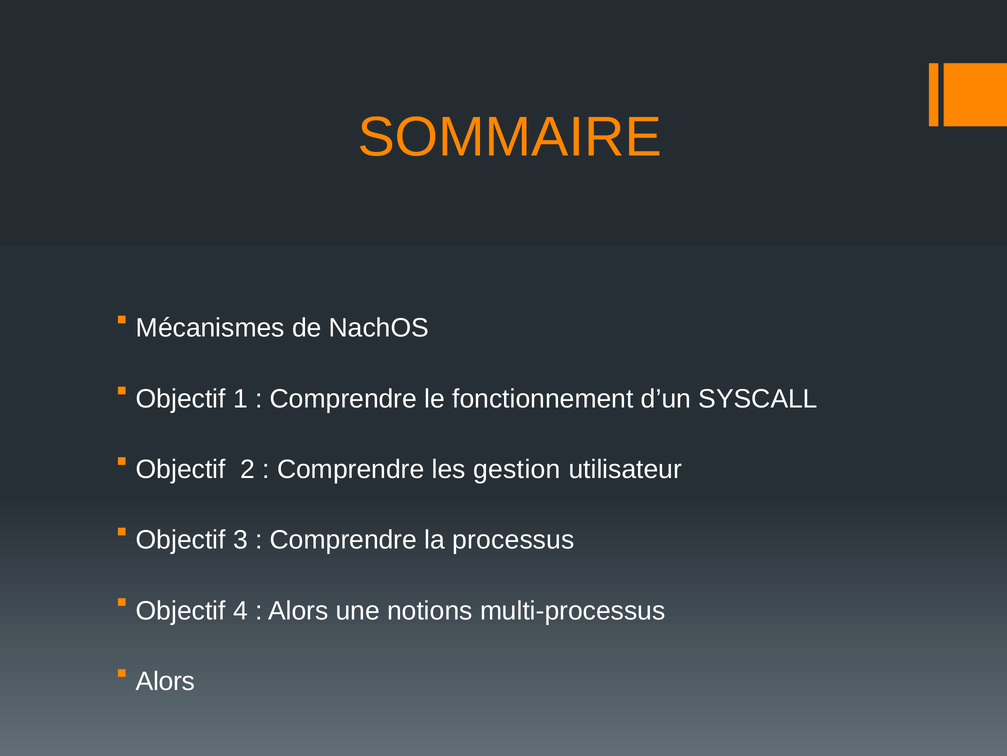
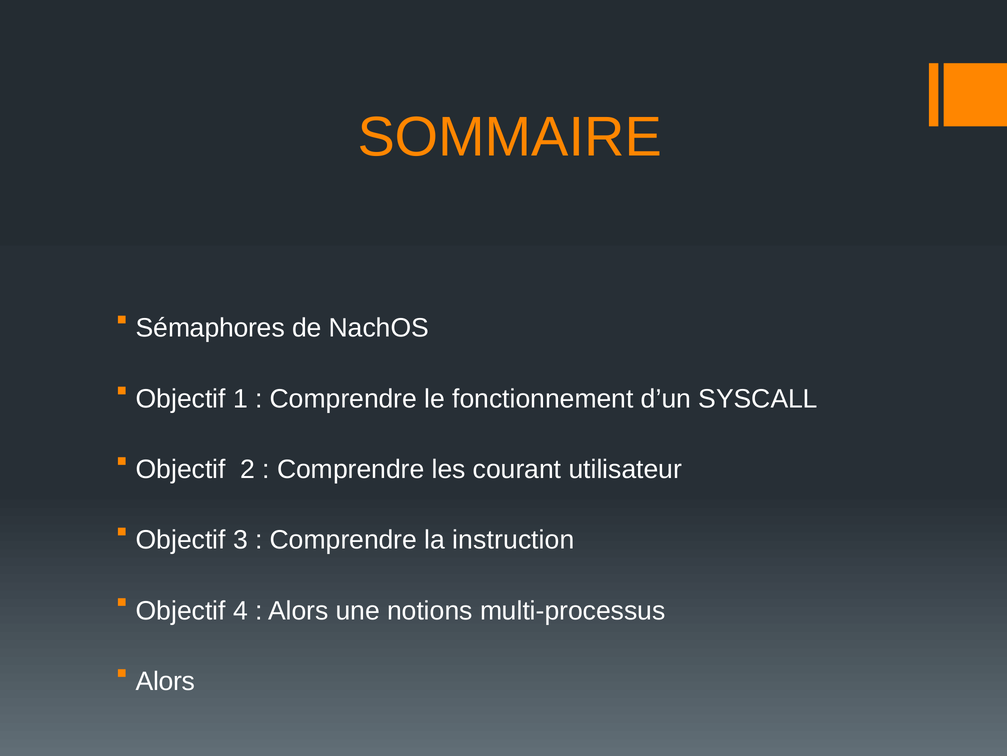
Mécanismes: Mécanismes -> Sémaphores
gestion: gestion -> courant
processus: processus -> instruction
